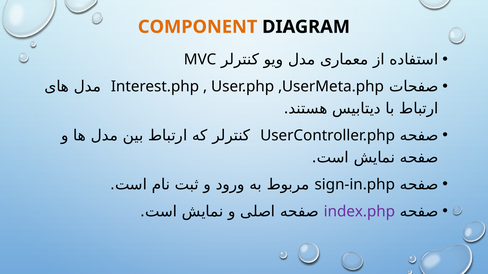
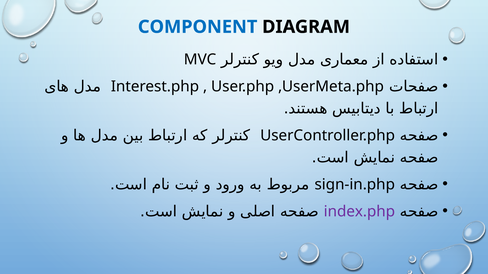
COMPONENT colour: orange -> blue
